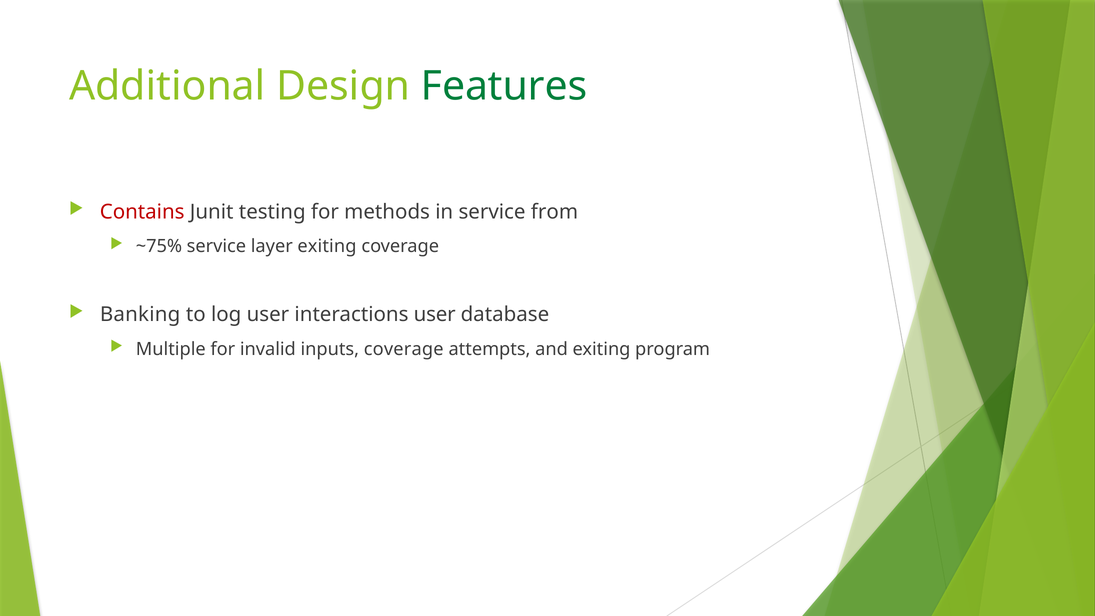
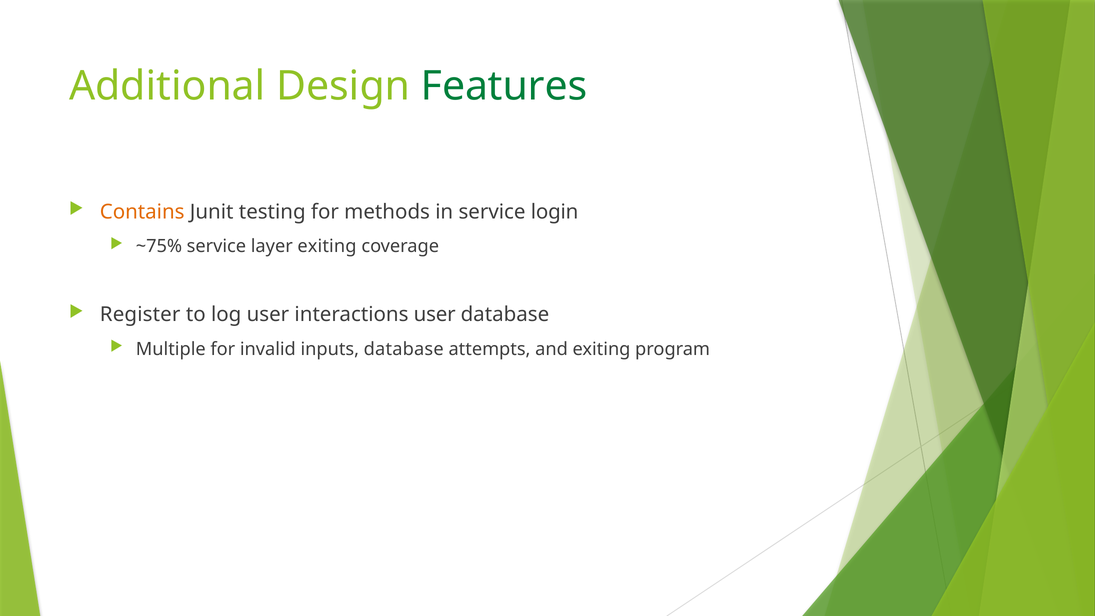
Contains colour: red -> orange
from: from -> login
Banking: Banking -> Register
inputs coverage: coverage -> database
